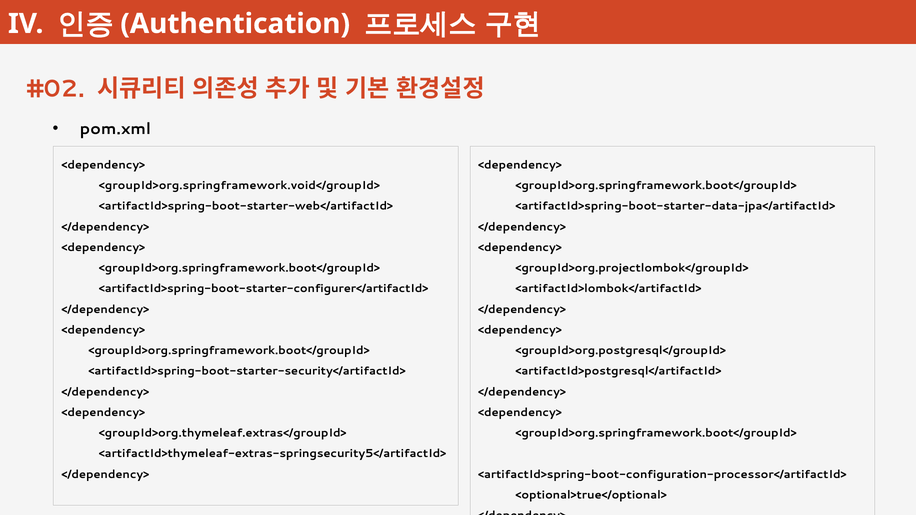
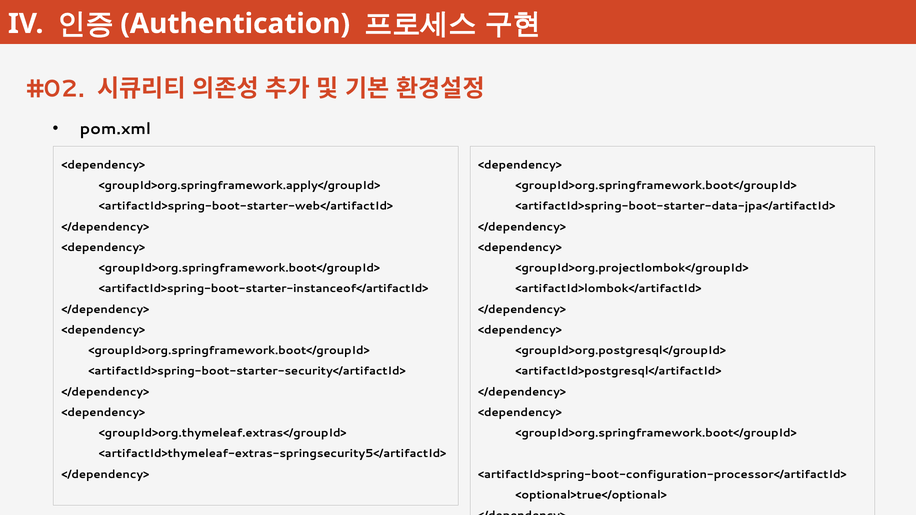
<groupId>org.springframework.void</groupId>: <groupId>org.springframework.void</groupId> -> <groupId>org.springframework.apply</groupId>
<artifactId>spring-boot-starter-configurer</artifactId>: <artifactId>spring-boot-starter-configurer</artifactId> -> <artifactId>spring-boot-starter-instanceof</artifactId>
